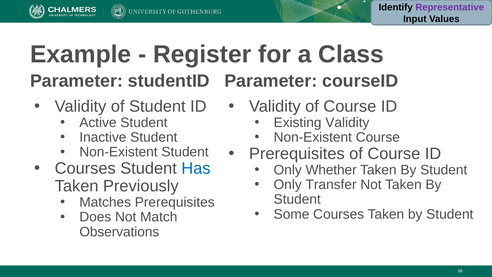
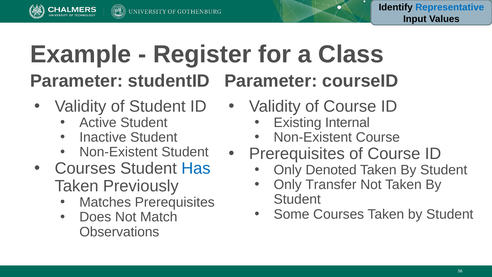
Representative colour: purple -> blue
Existing Validity: Validity -> Internal
Whether: Whether -> Denoted
